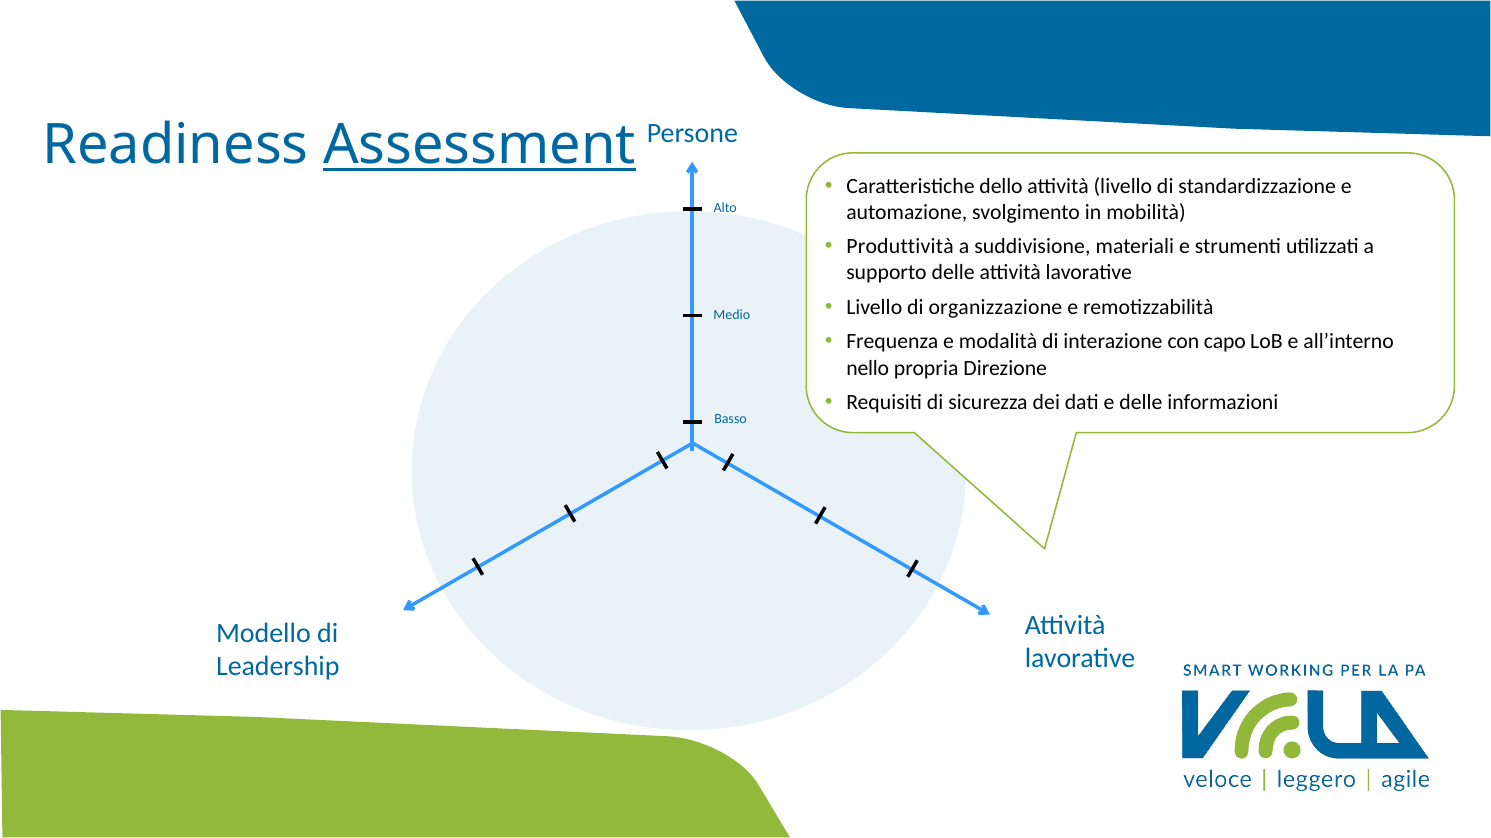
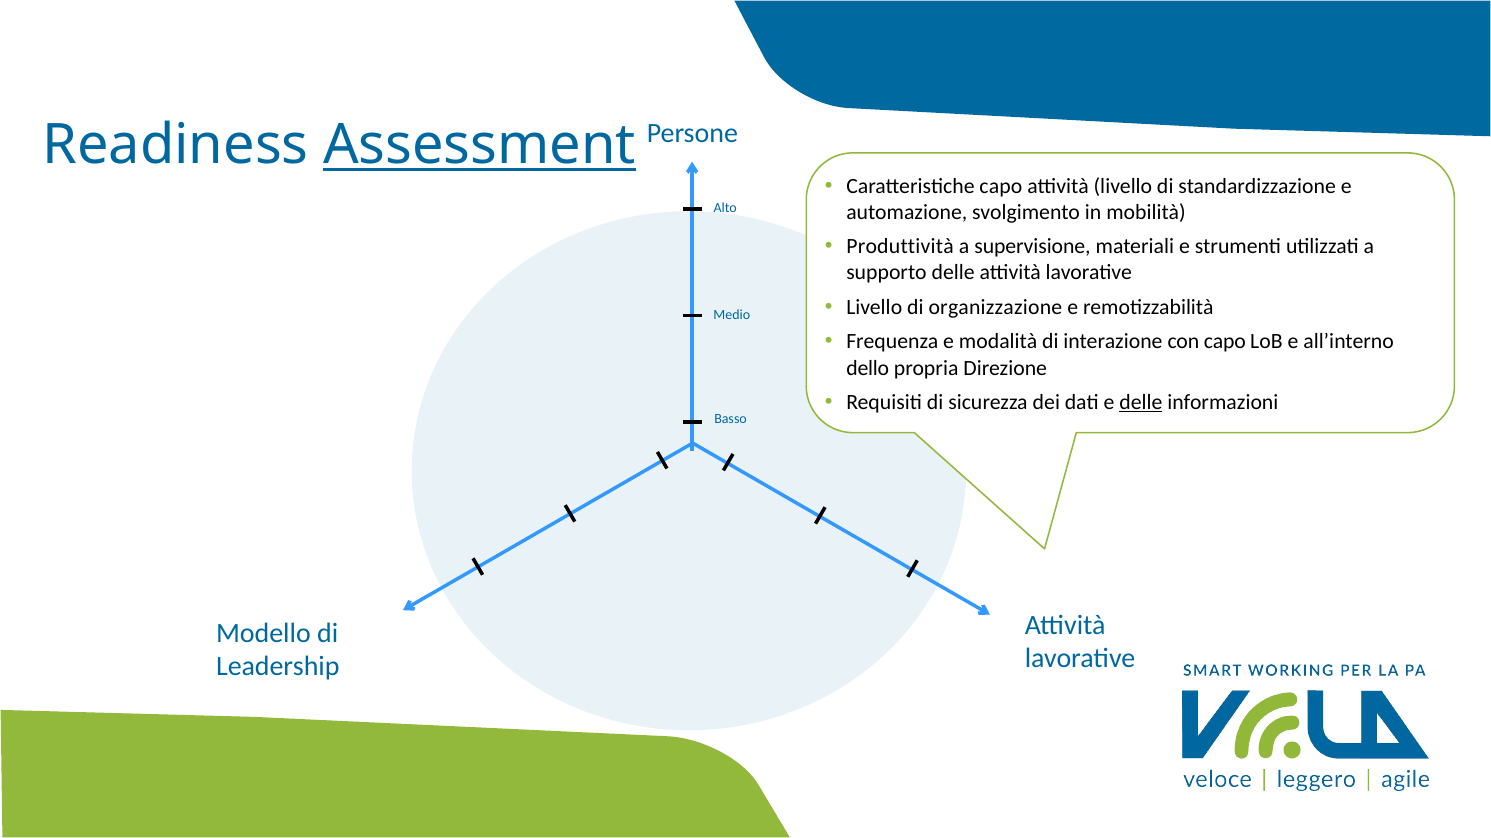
Caratteristiche dello: dello -> capo
suddivisione: suddivisione -> supervisione
nello: nello -> dello
delle at (1141, 403) underline: none -> present
